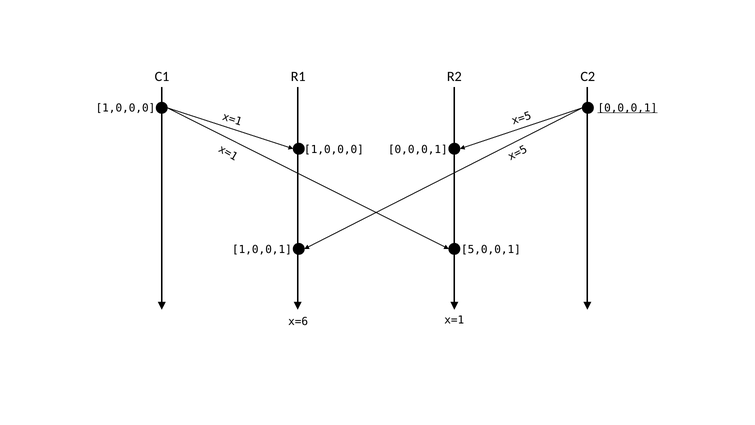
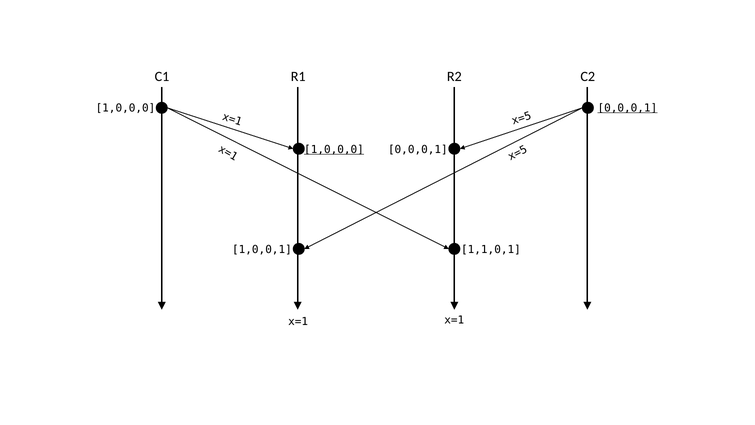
1,0,0,0 at (334, 149) underline: none -> present
5,0,0,1: 5,0,0,1 -> 1,1,0,1
x=6 at (298, 321): x=6 -> x=1
